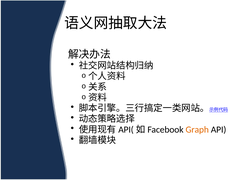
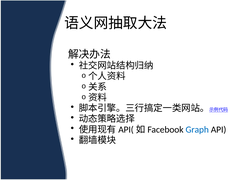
Graph colour: orange -> blue
